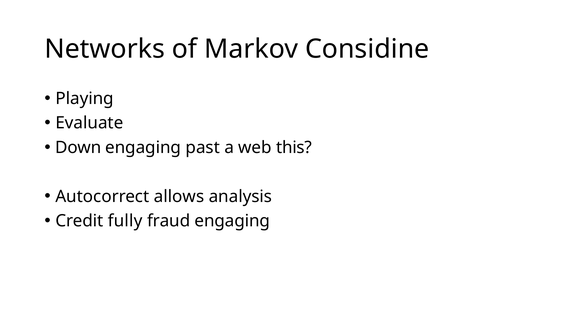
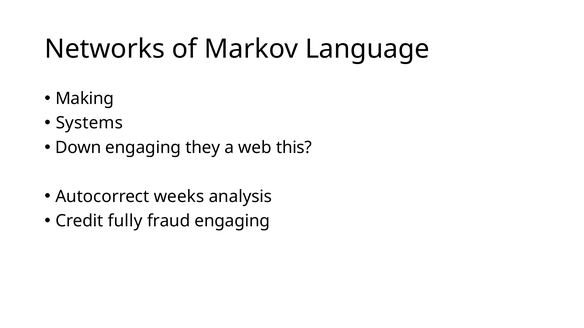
Considine: Considine -> Language
Playing: Playing -> Making
Evaluate: Evaluate -> Systems
past: past -> they
allows: allows -> weeks
